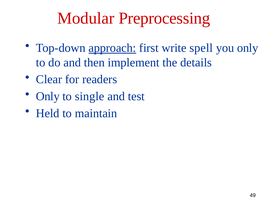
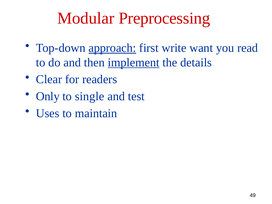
spell: spell -> want
you only: only -> read
implement underline: none -> present
Held: Held -> Uses
